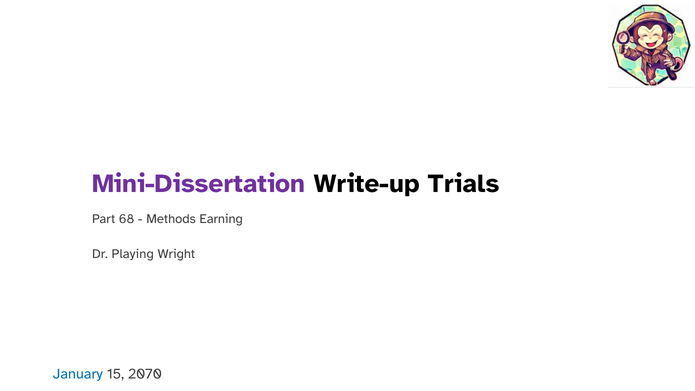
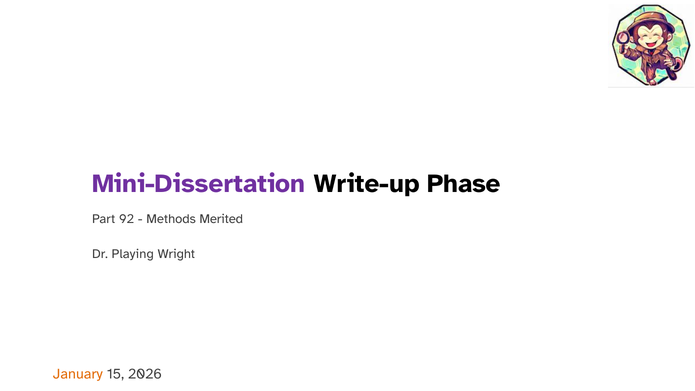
Trials: Trials -> Phase
68: 68 -> 92
Earning: Earning -> Merited
January colour: blue -> orange
2070: 2070 -> 2026
